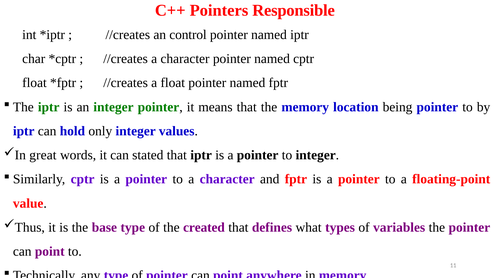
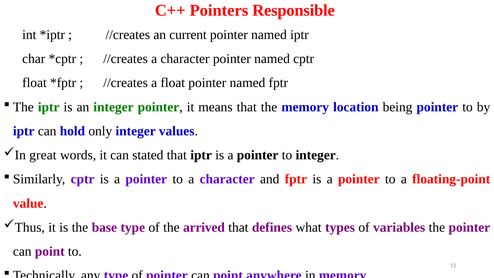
control: control -> current
created: created -> arrived
